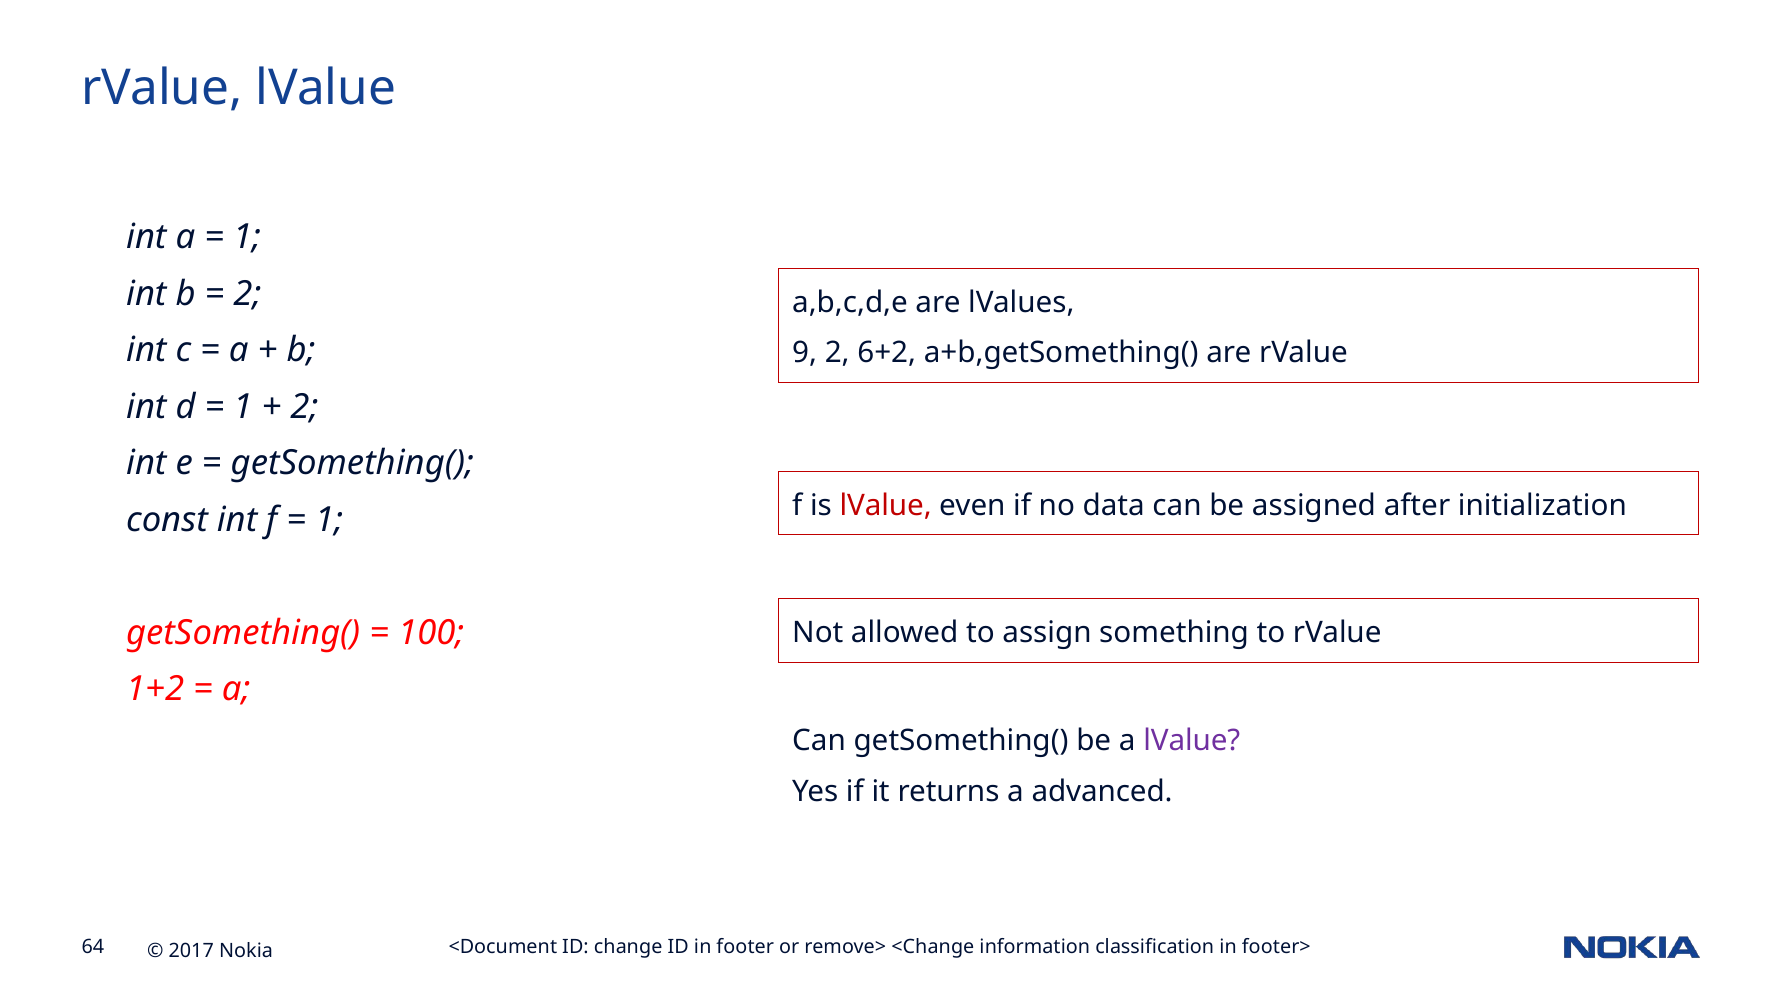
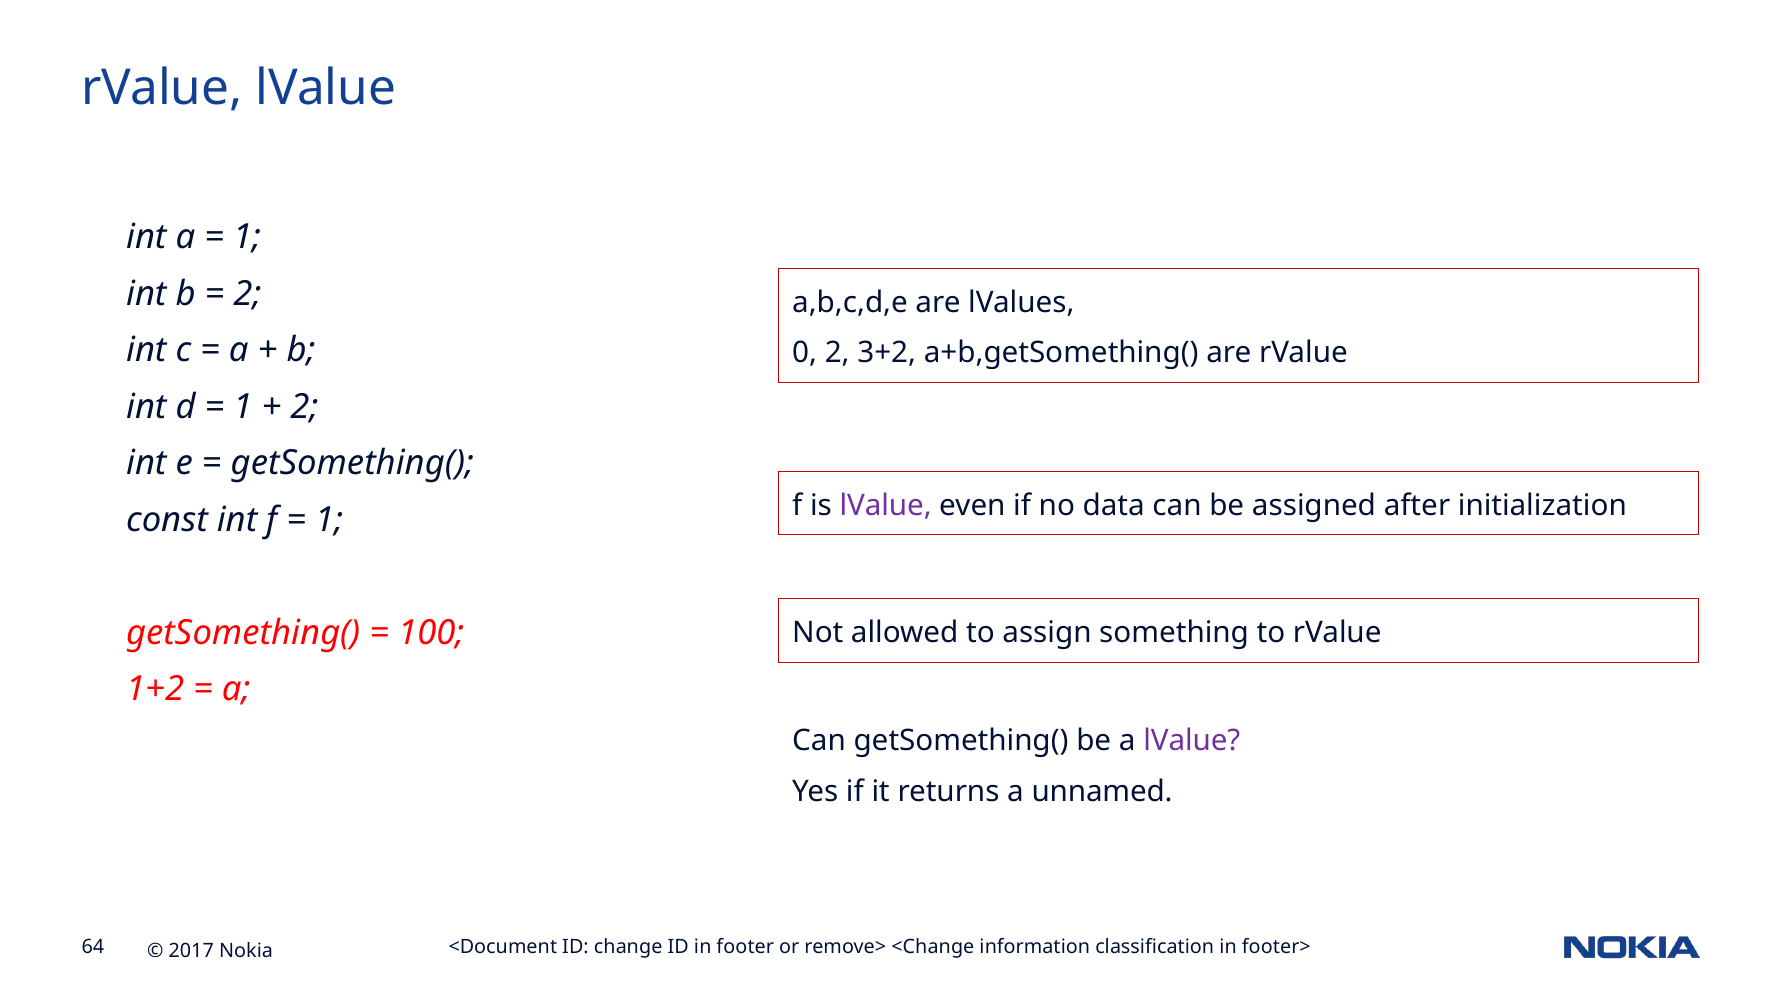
9: 9 -> 0
6+2: 6+2 -> 3+2
lValue at (886, 505) colour: red -> purple
advanced: advanced -> unnamed
